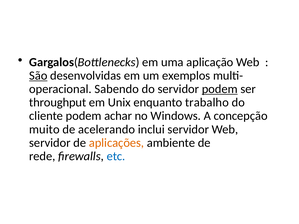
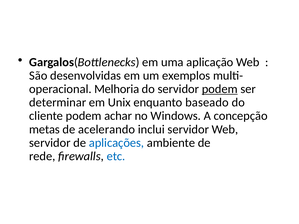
São underline: present -> none
Sabendo: Sabendo -> Melhoria
throughput: throughput -> determinar
trabalho: trabalho -> baseado
muito: muito -> metas
aplicações colour: orange -> blue
